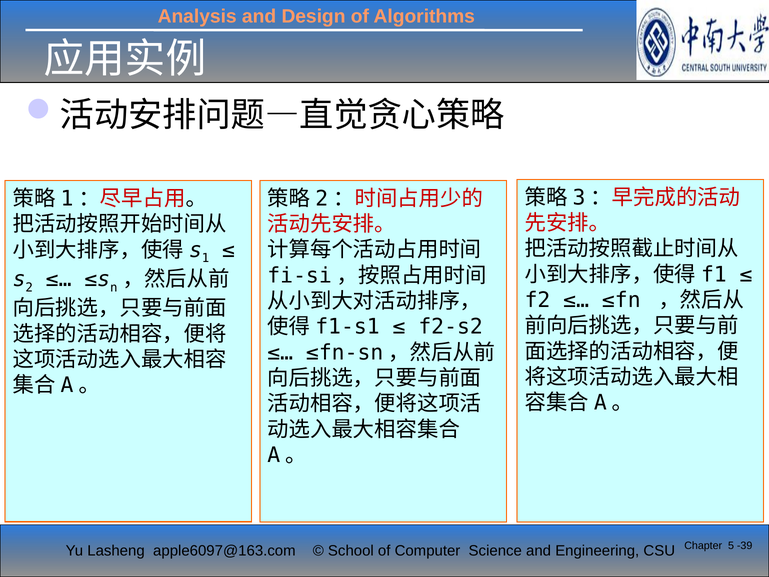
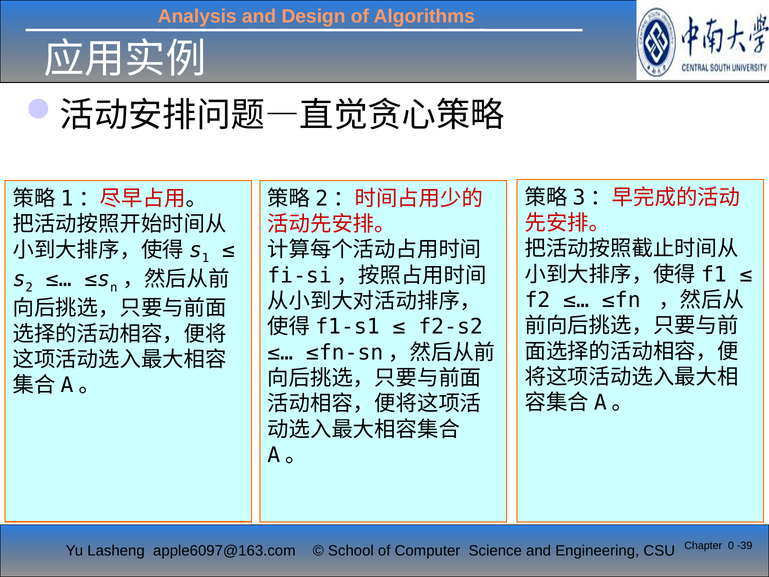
5: 5 -> 0
